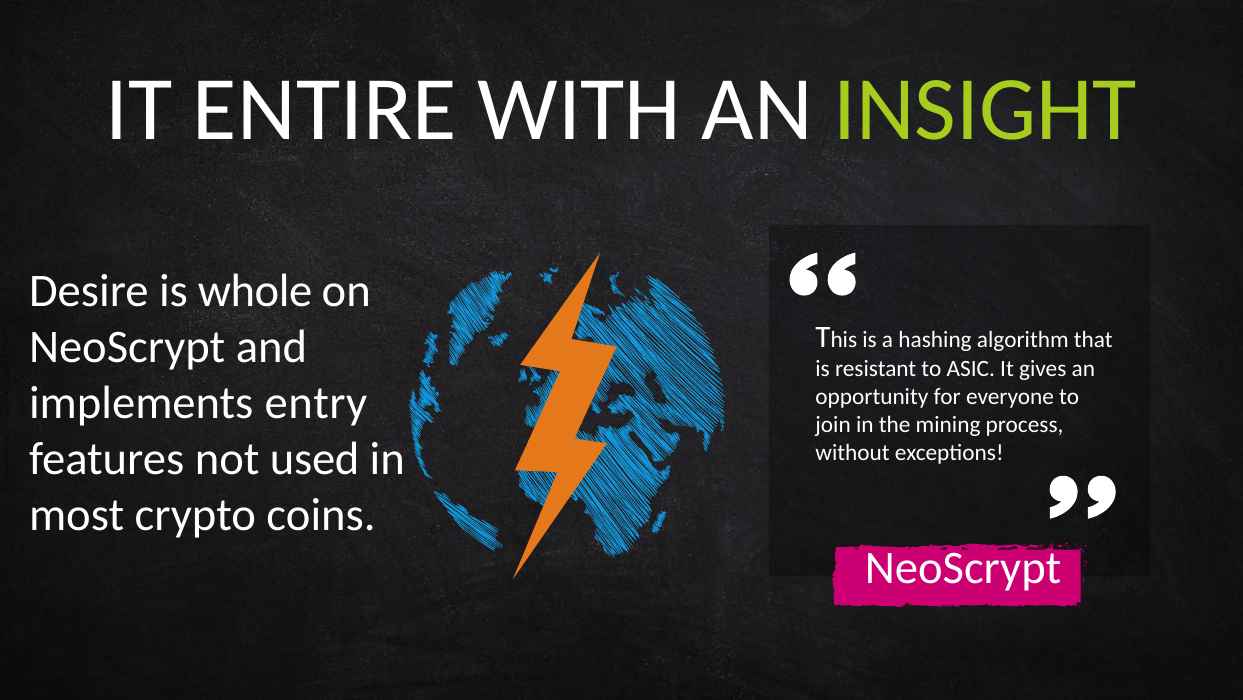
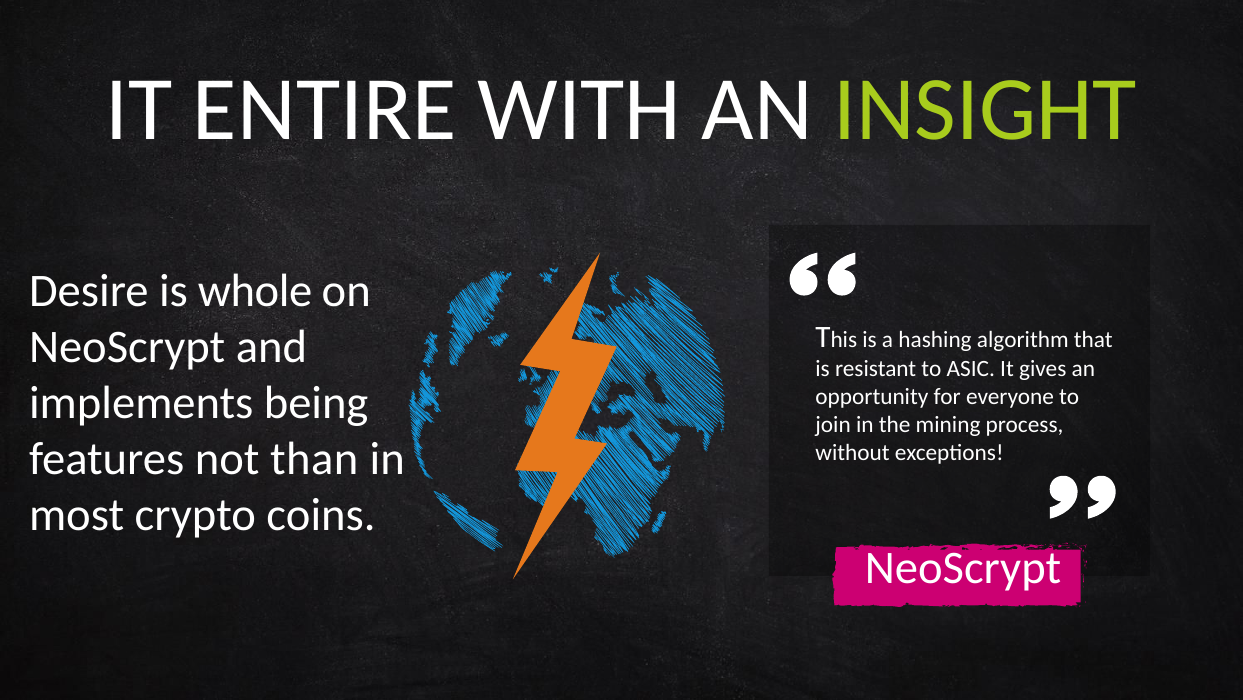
entry: entry -> being
used: used -> than
